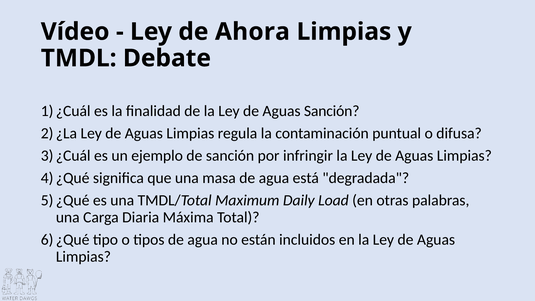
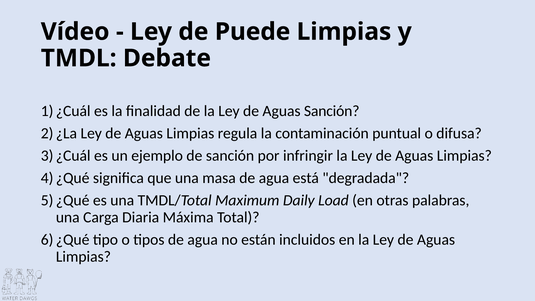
Ahora: Ahora -> Puede
